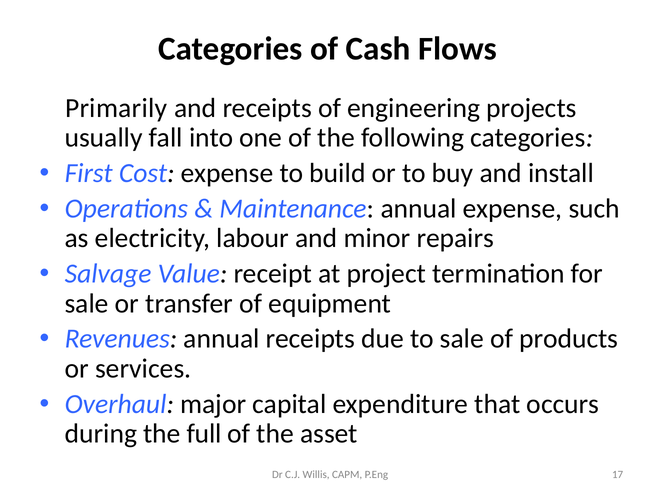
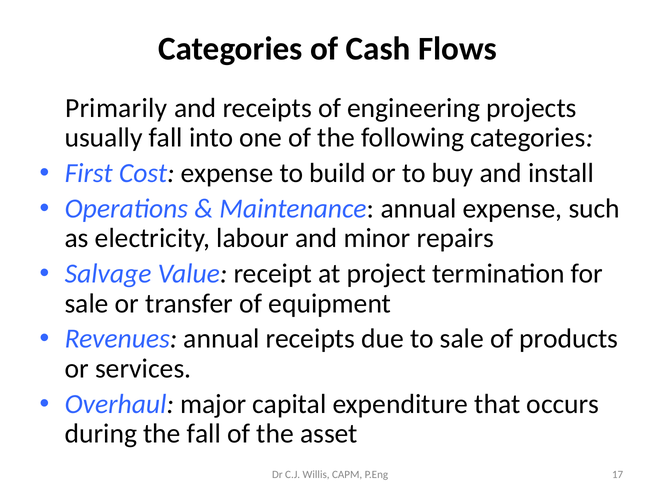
the full: full -> fall
